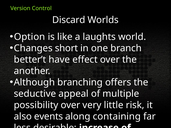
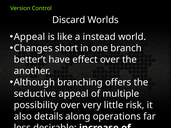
Option at (29, 37): Option -> Appeal
laughts: laughts -> instead
events: events -> details
containing: containing -> operations
